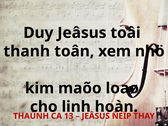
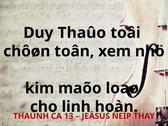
Duy Jeâsus: Jeâsus -> Thaûo
thanh: thanh -> chôøn
